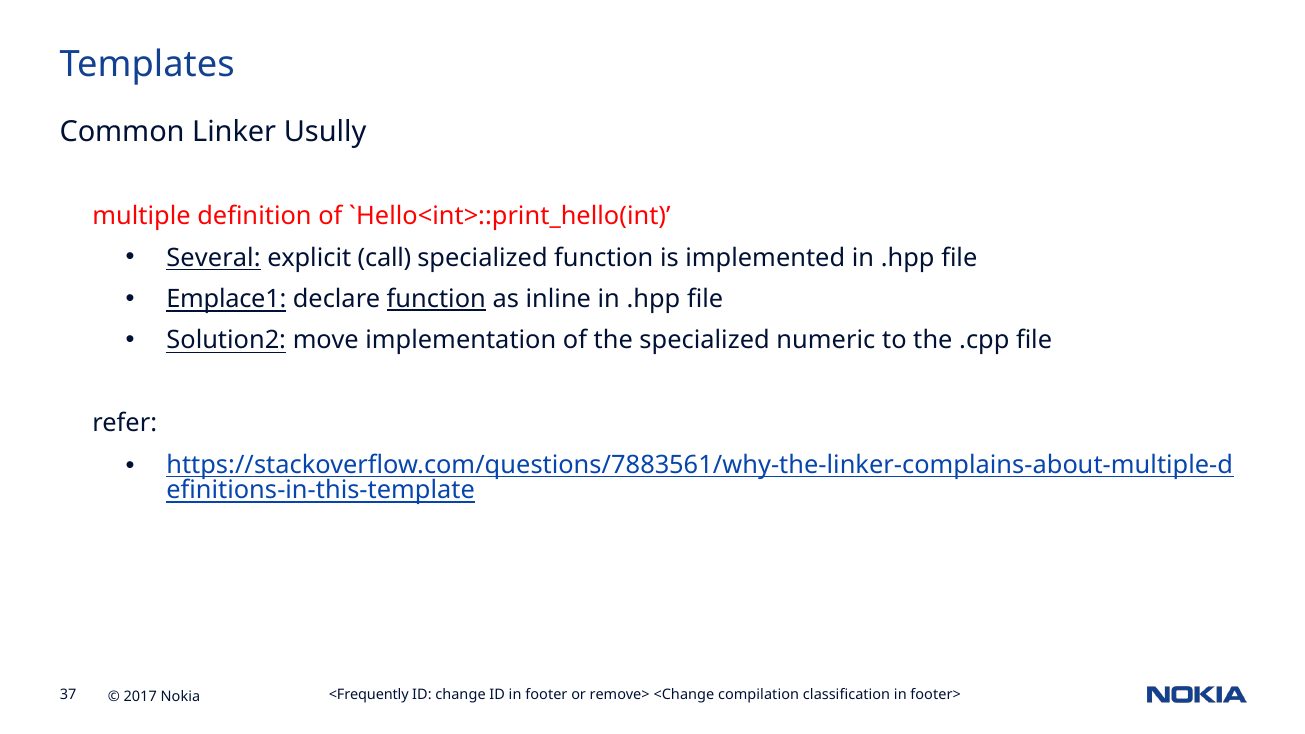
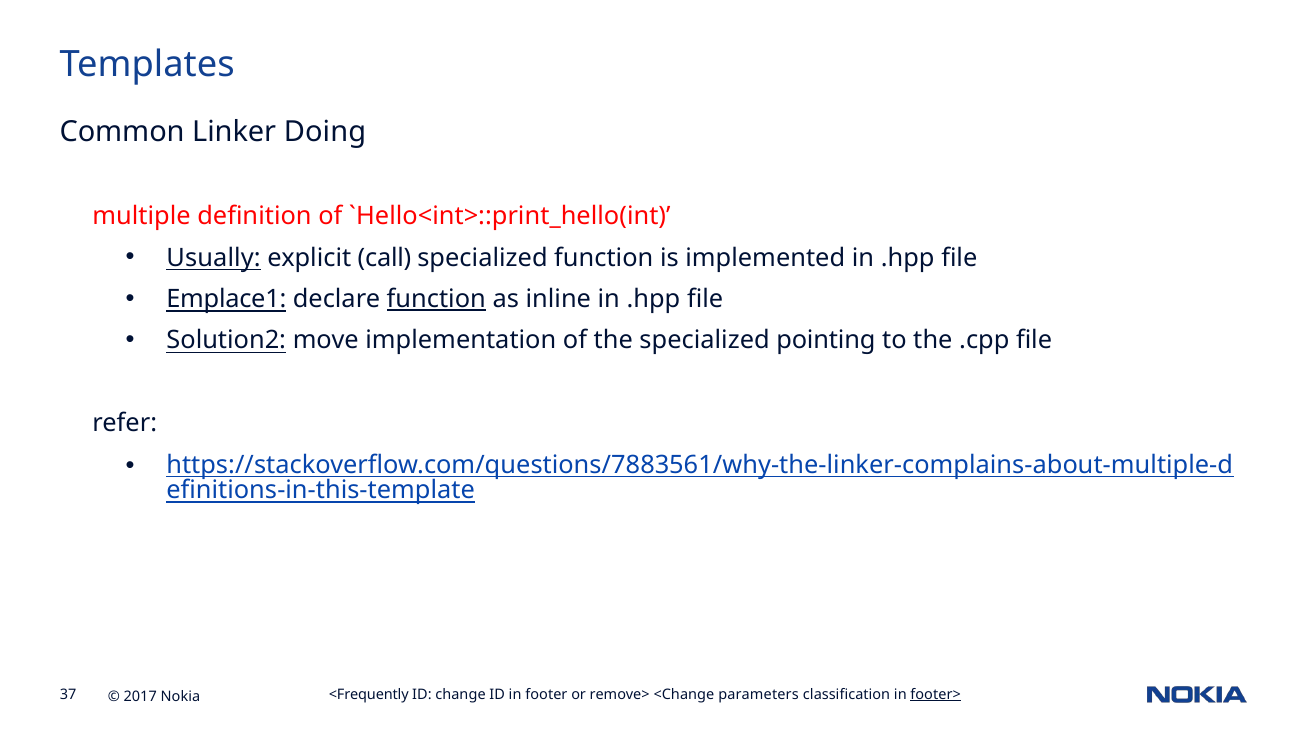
Usully: Usully -> Doing
Several: Several -> Usually
numeric: numeric -> pointing
compilation: compilation -> parameters
footer> underline: none -> present
